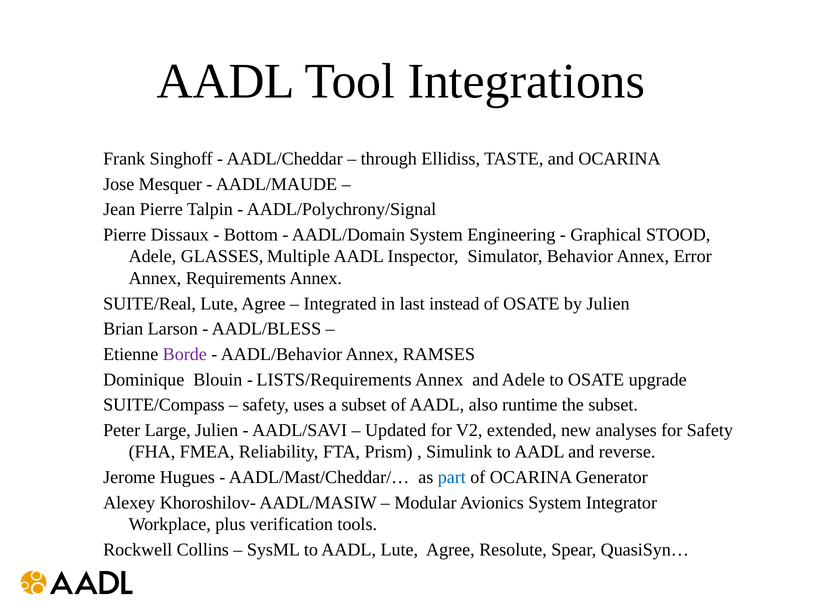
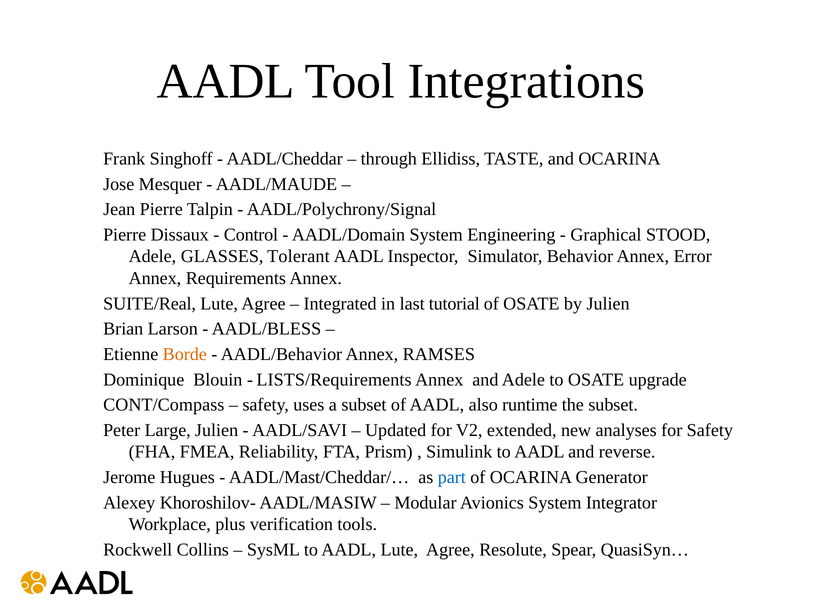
Bottom: Bottom -> Control
Multiple: Multiple -> Tolerant
instead: instead -> tutorial
Borde colour: purple -> orange
SUITE/Compass: SUITE/Compass -> CONT/Compass
